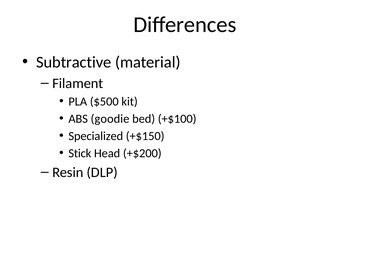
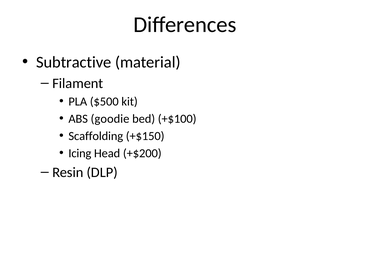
Specialized: Specialized -> Scaffolding
Stick: Stick -> Icing
